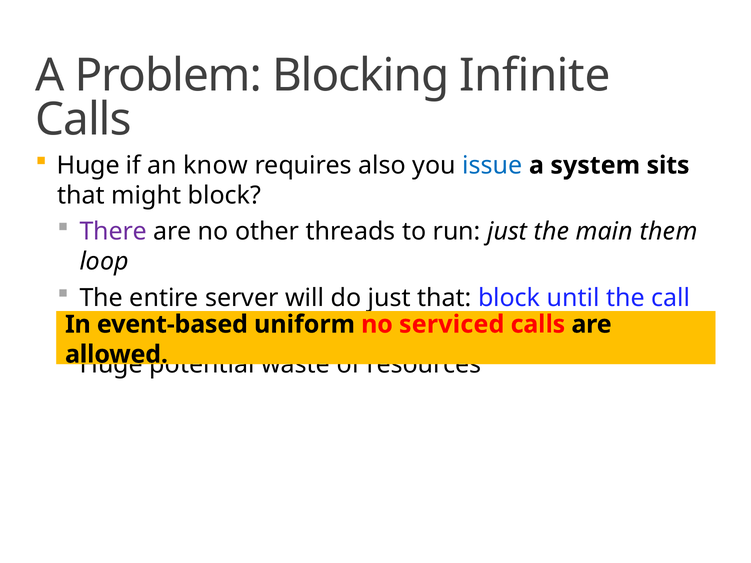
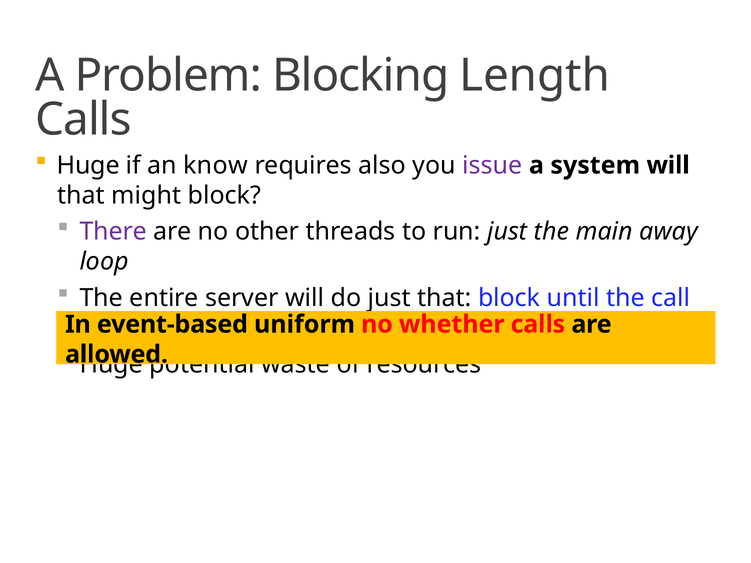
Infinite: Infinite -> Length
issue colour: blue -> purple
system sits: sits -> will
them: them -> away
serviced: serviced -> whether
